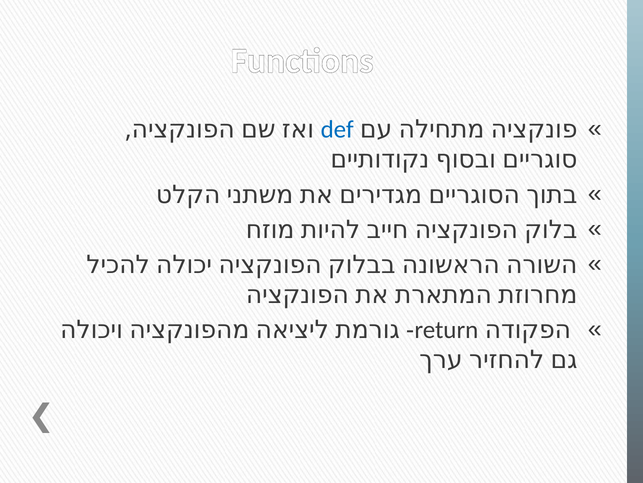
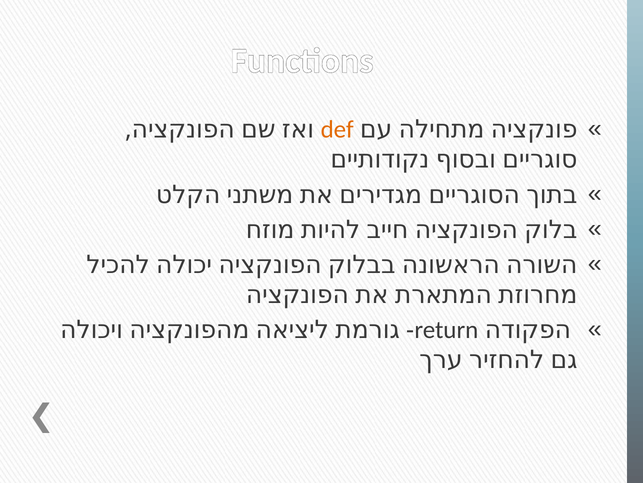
def colour: blue -> orange
